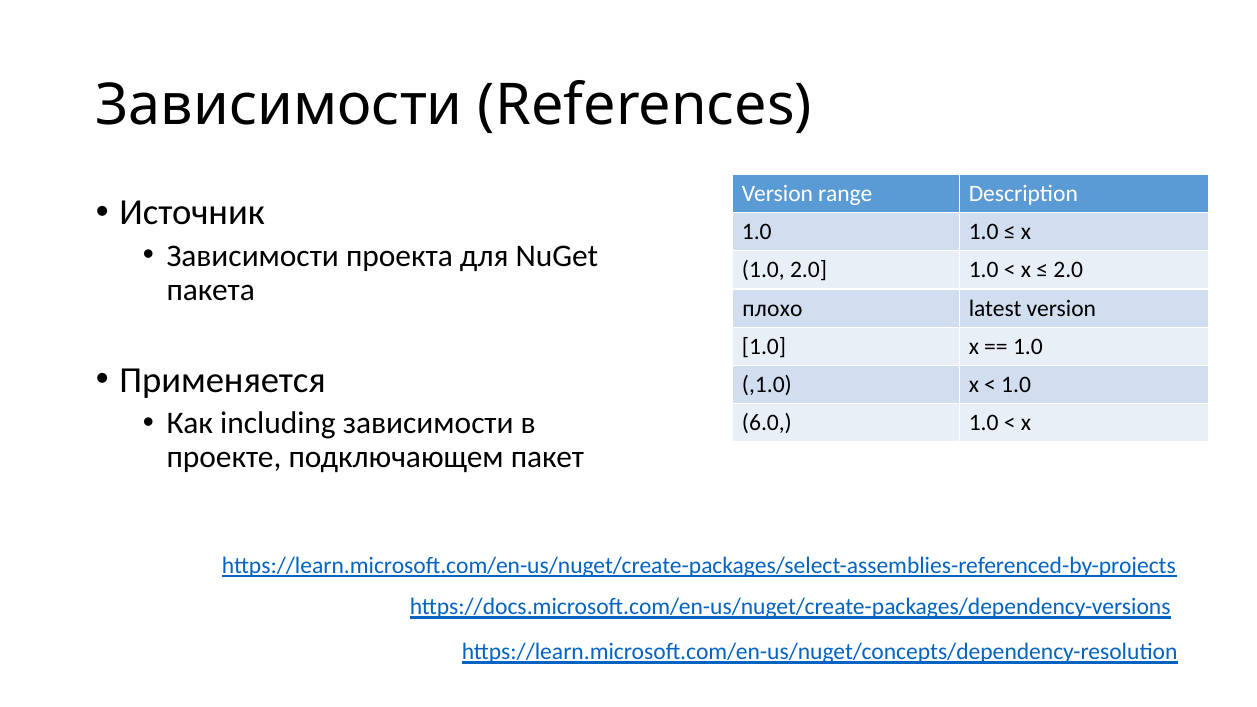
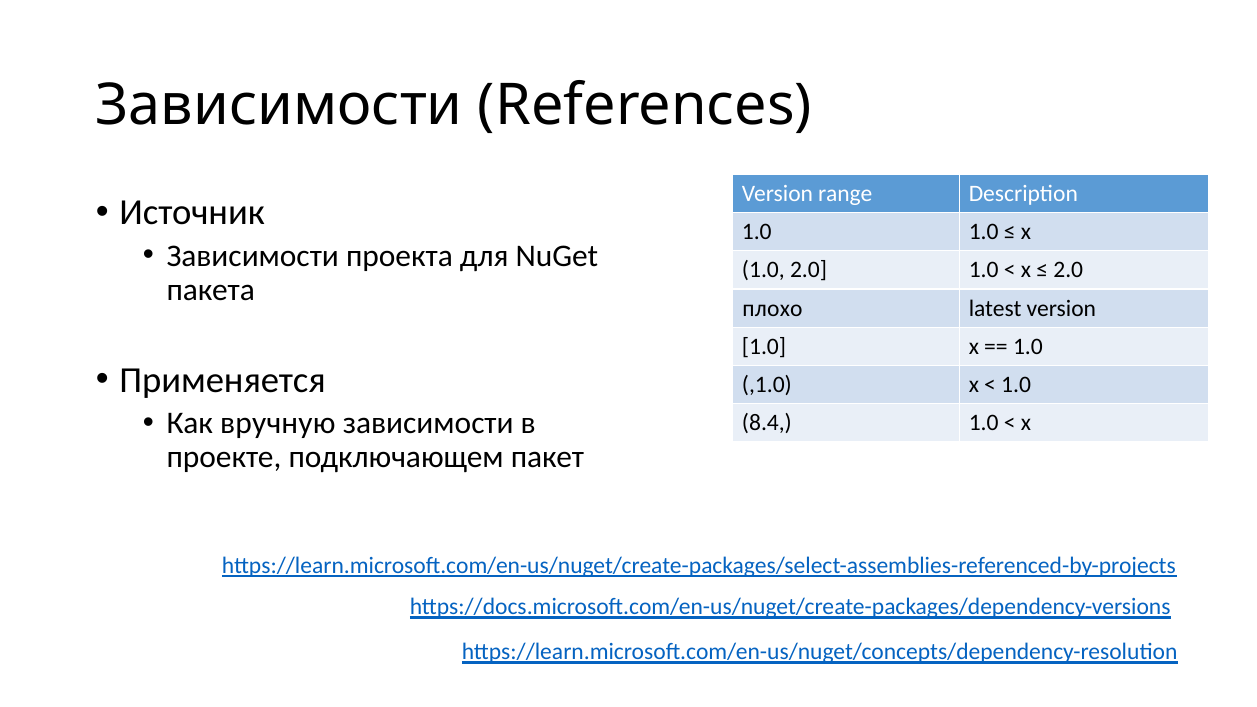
including: including -> вручную
6.0: 6.0 -> 8.4
